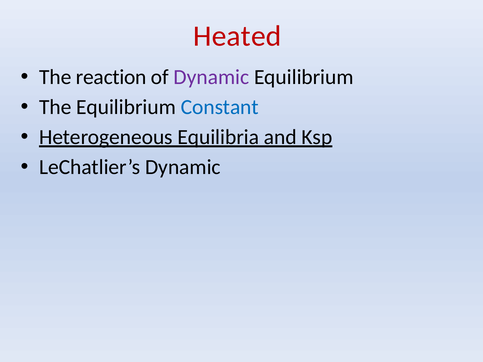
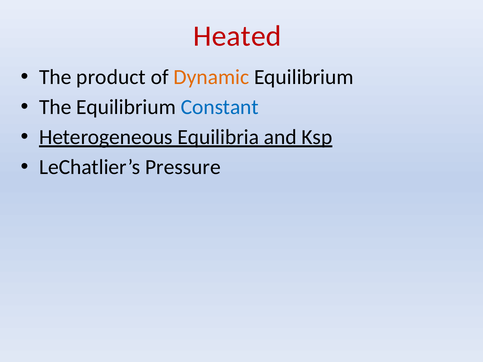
reaction: reaction -> product
Dynamic at (211, 77) colour: purple -> orange
LeChatlier’s Dynamic: Dynamic -> Pressure
